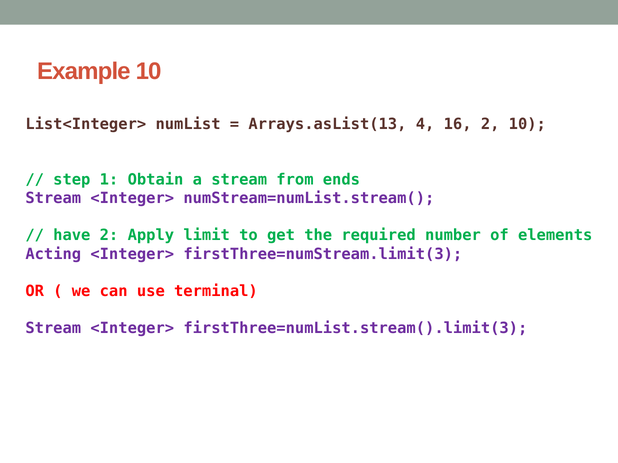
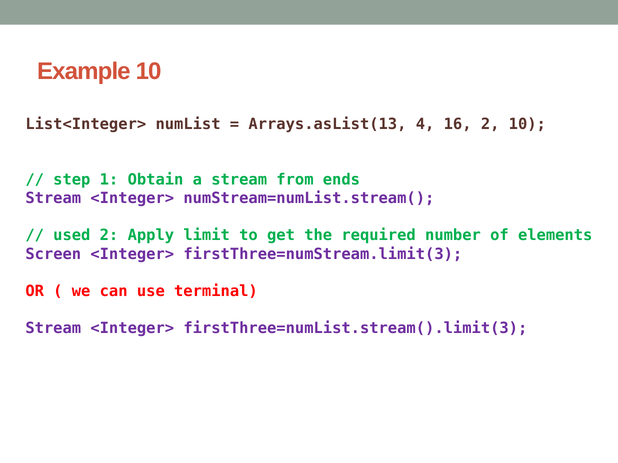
have: have -> used
Acting: Acting -> Screen
